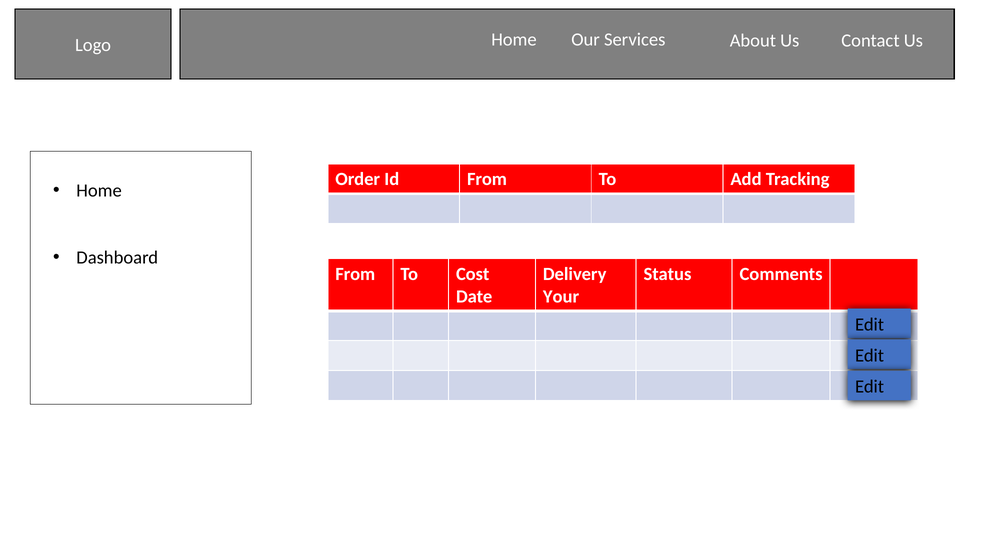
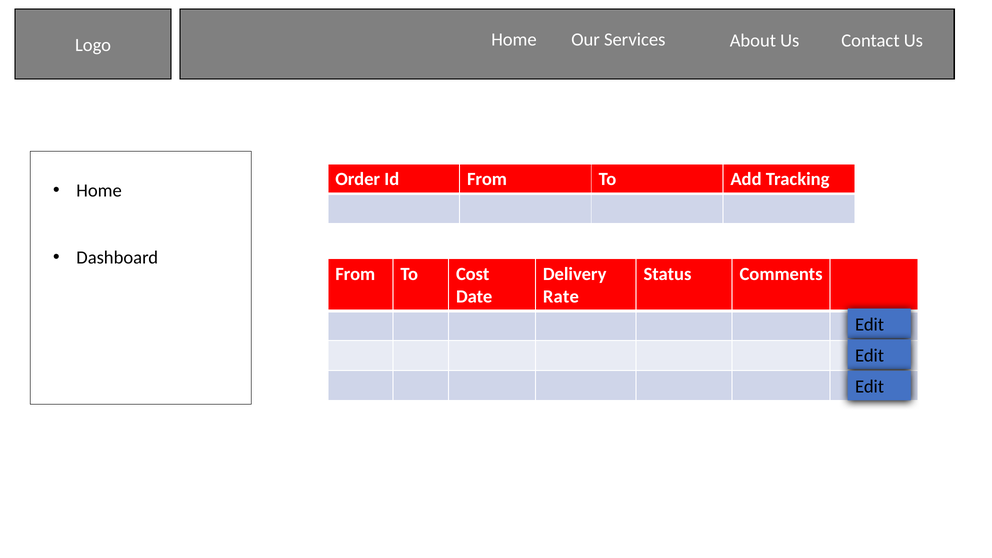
Your: Your -> Rate
